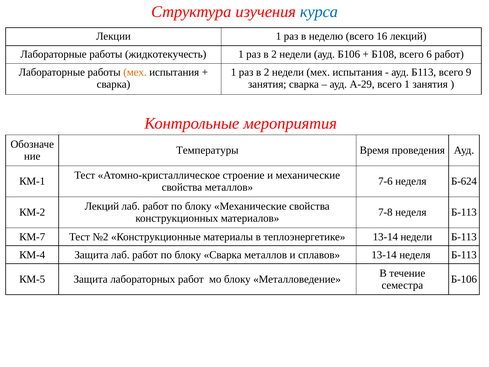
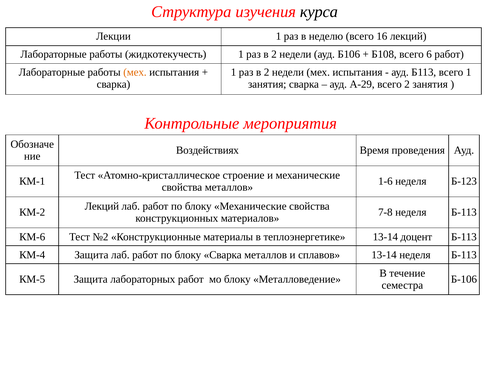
курса colour: blue -> black
всего 9: 9 -> 1
всего 1: 1 -> 2
Температуры: Температуры -> Воздействиях
7-6: 7-6 -> 1-6
Б-624: Б-624 -> Б-123
КМ-7: КМ-7 -> КМ-6
13-14 недели: недели -> доцент
